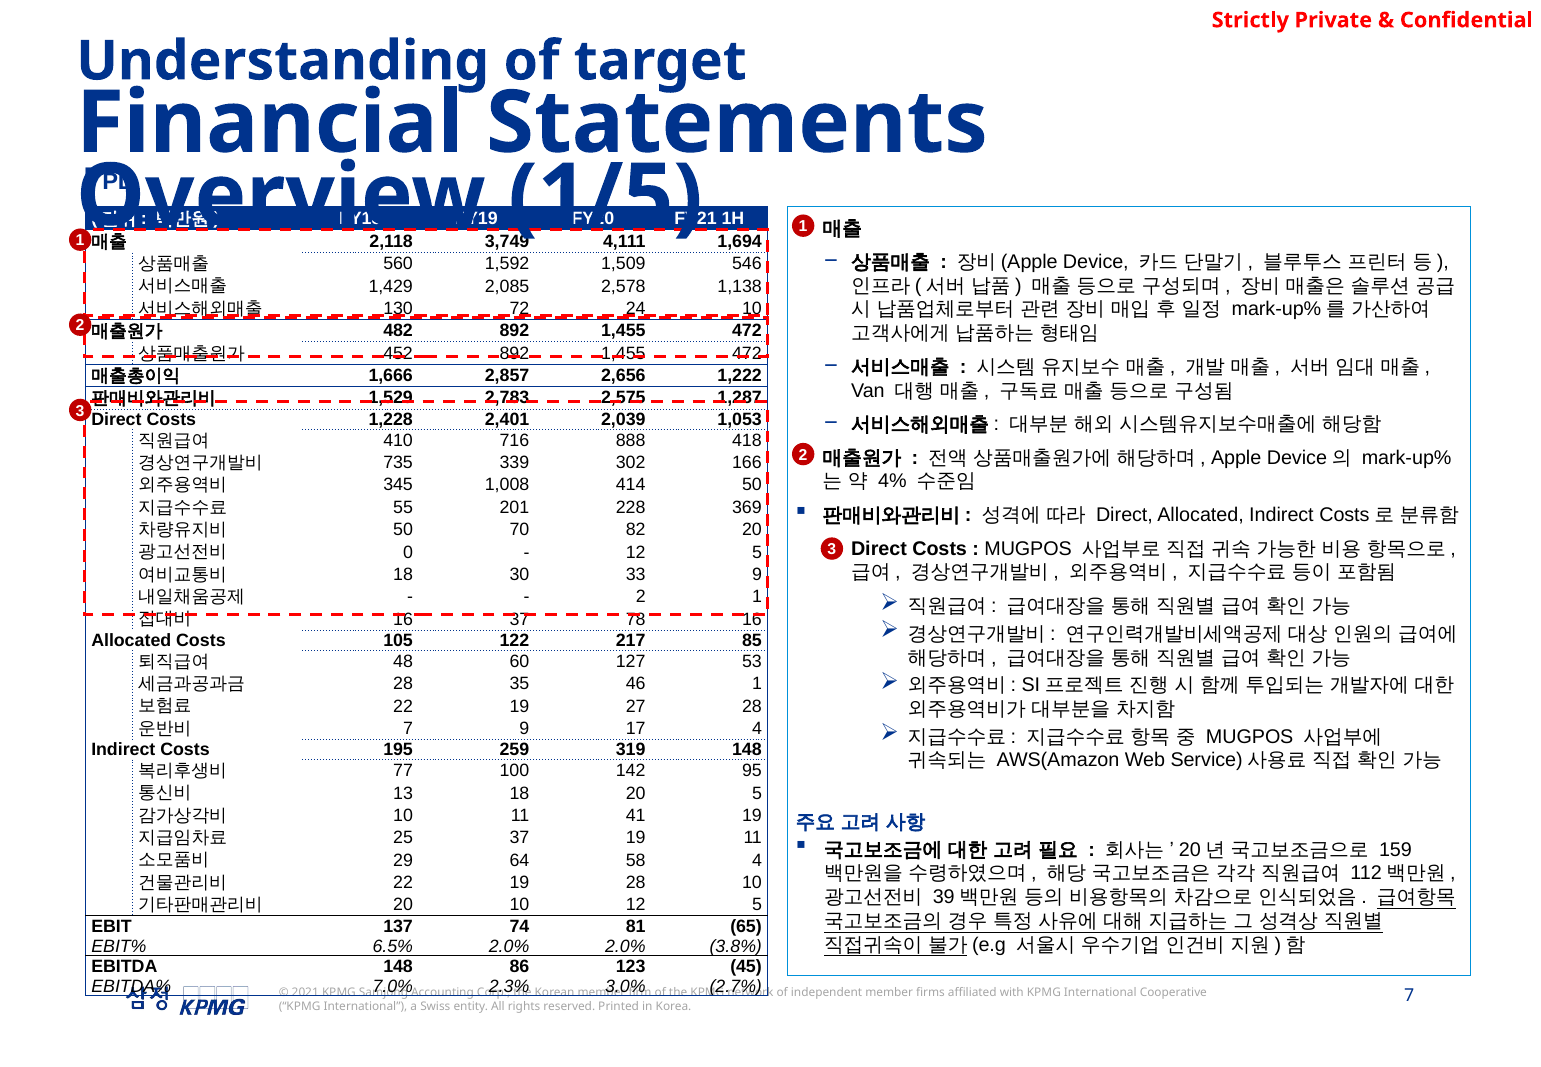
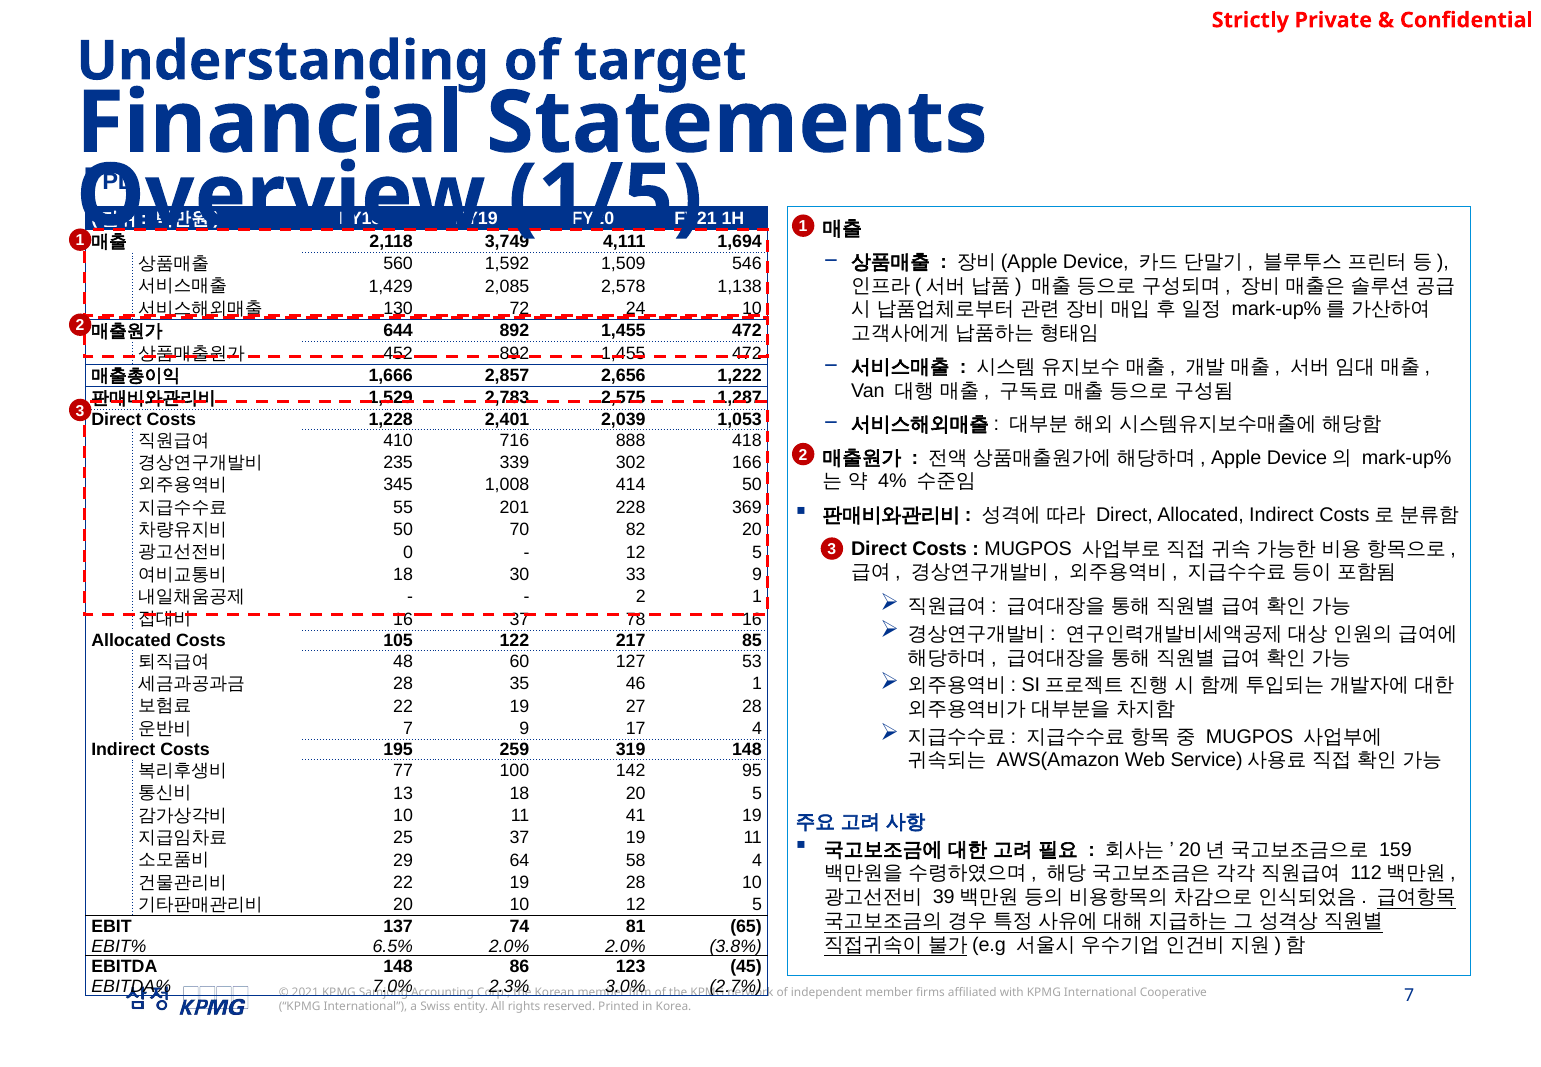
482: 482 -> 644
735: 735 -> 235
